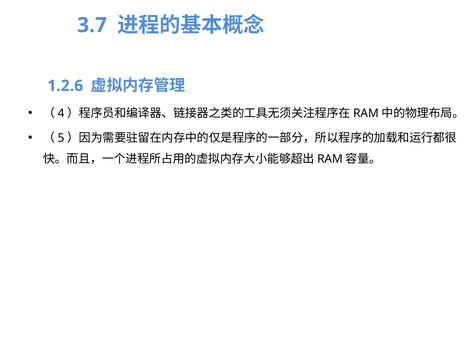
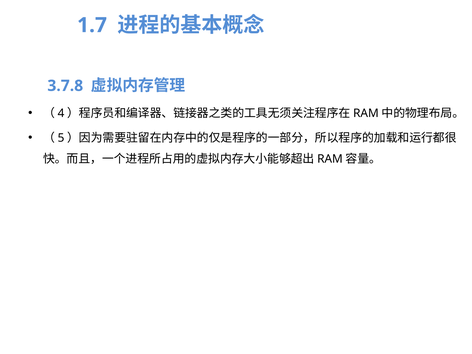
3.7: 3.7 -> 1.7
1.2.6: 1.2.6 -> 3.7.8
